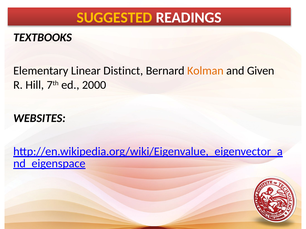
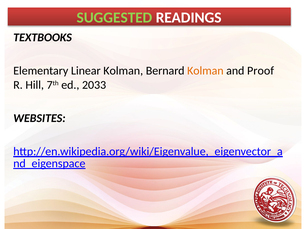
SUGGESTED colour: yellow -> light green
Linear Distinct: Distinct -> Kolman
Given: Given -> Proof
2000: 2000 -> 2033
